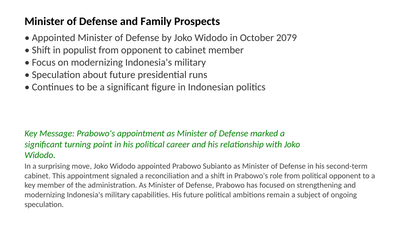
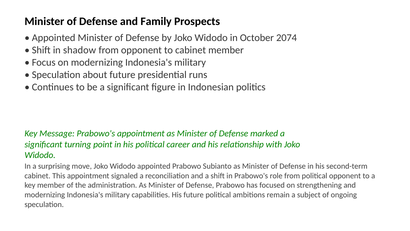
2079: 2079 -> 2074
populist: populist -> shadow
